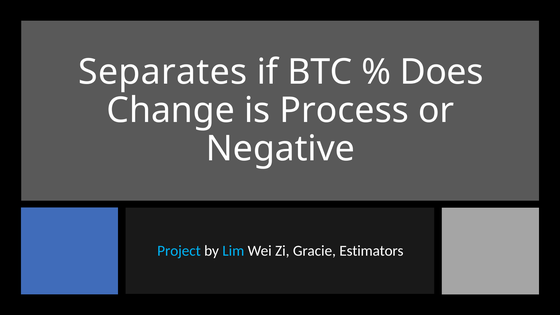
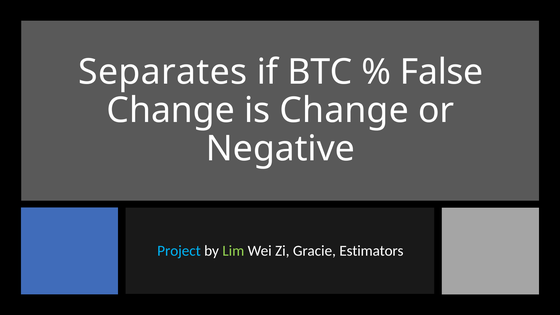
Does: Does -> False
is Process: Process -> Change
Lim colour: light blue -> light green
